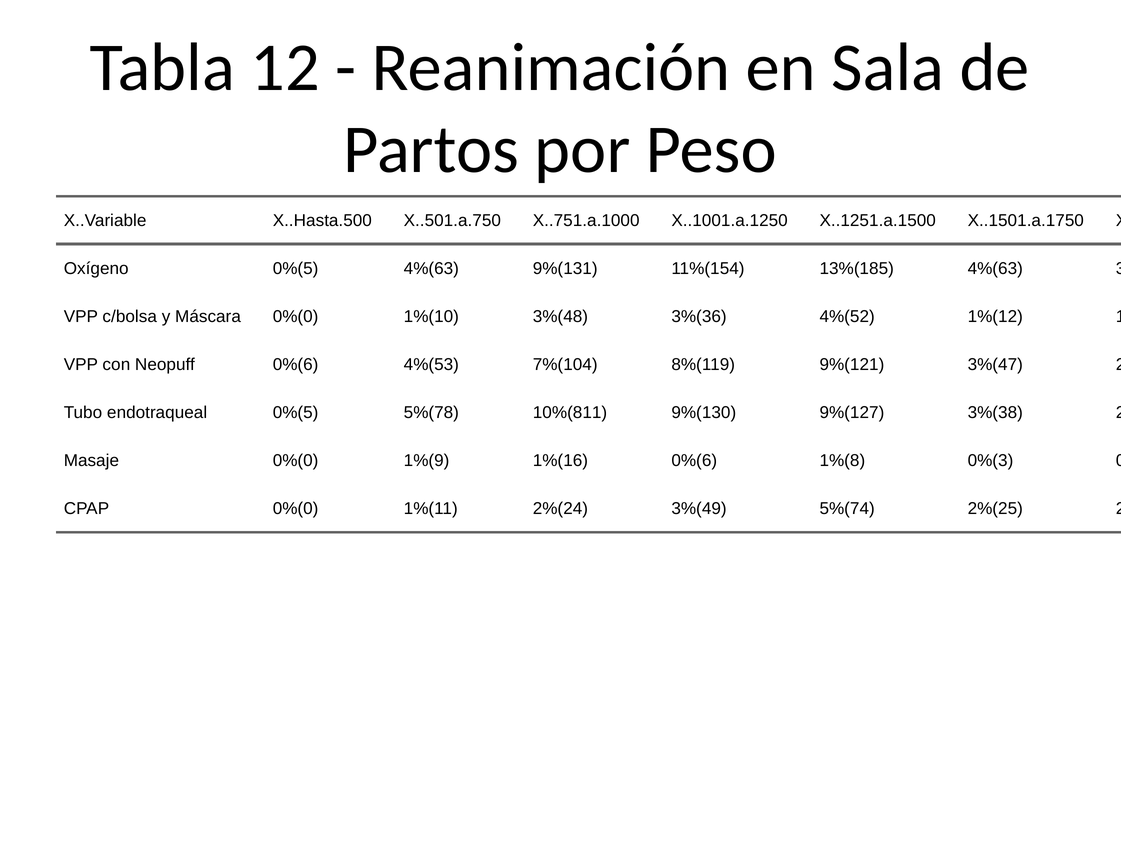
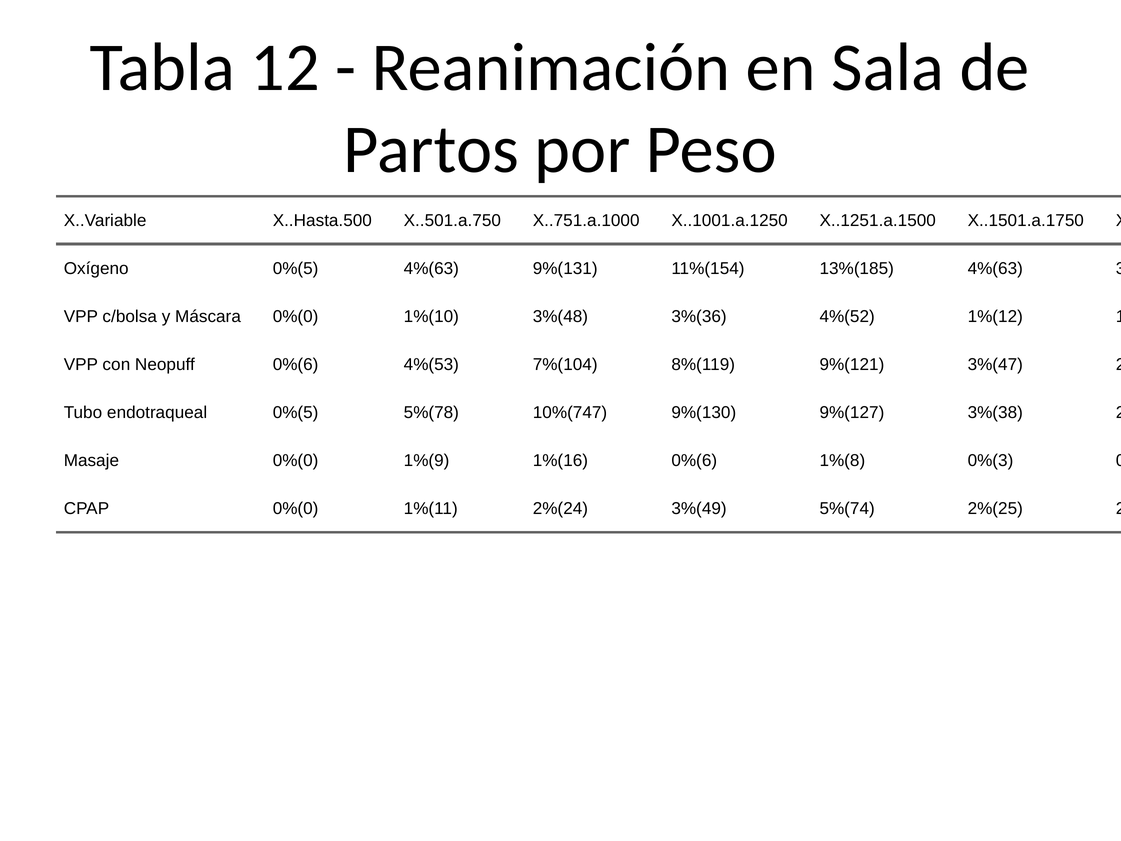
10%(811: 10%(811 -> 10%(747
